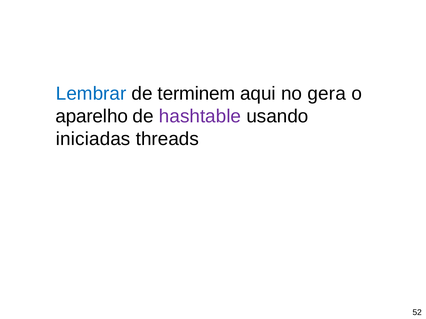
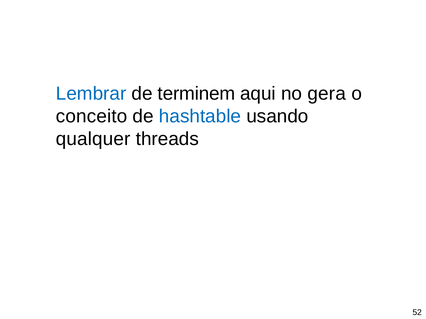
aparelho: aparelho -> conceito
hashtable colour: purple -> blue
iniciadas: iniciadas -> qualquer
